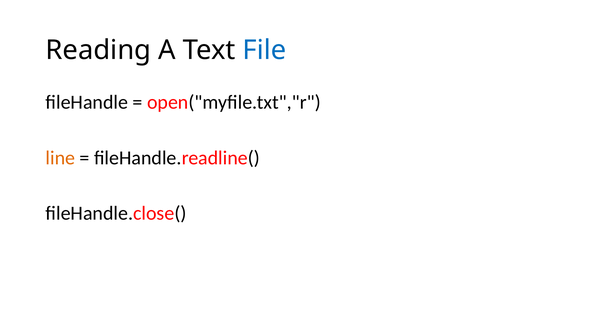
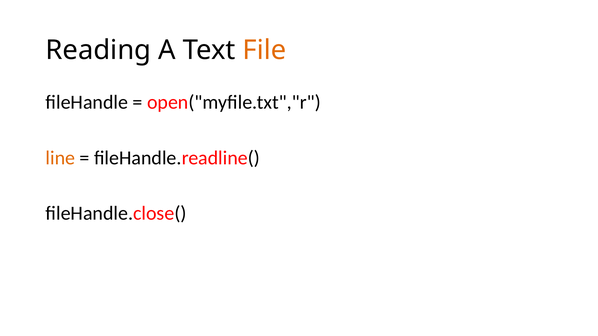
File colour: blue -> orange
